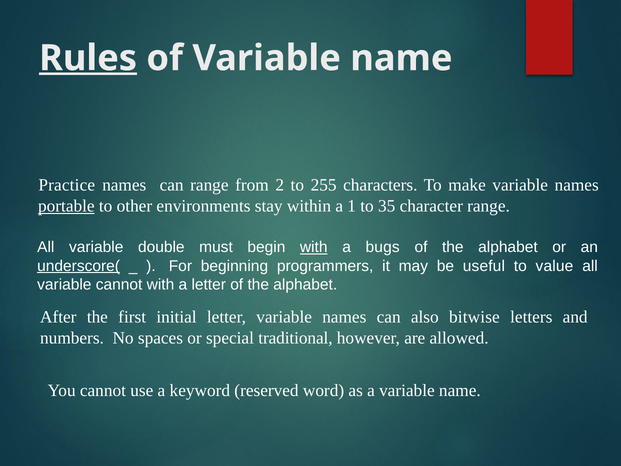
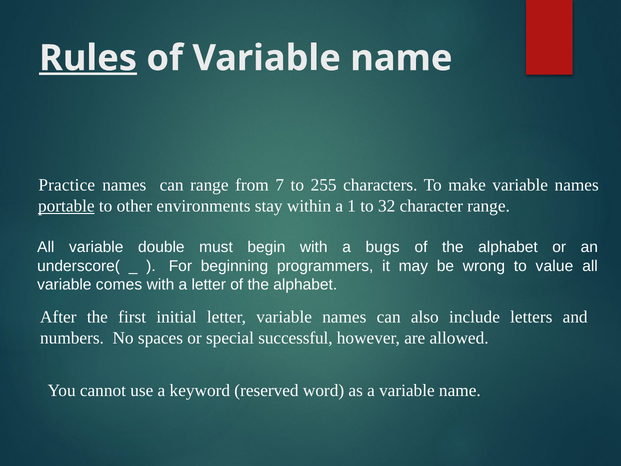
2: 2 -> 7
35: 35 -> 32
with at (314, 247) underline: present -> none
underscore( underline: present -> none
useful: useful -> wrong
variable cannot: cannot -> comes
bitwise: bitwise -> include
traditional: traditional -> successful
